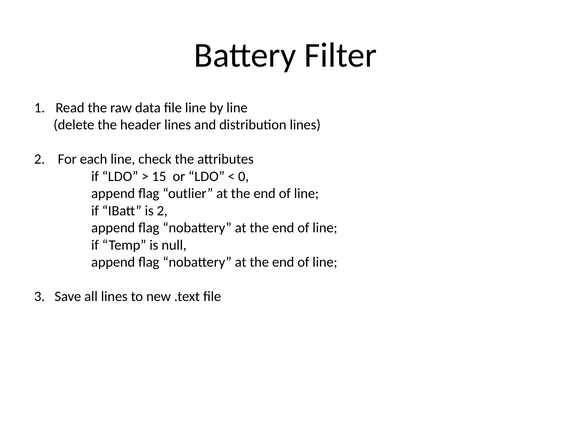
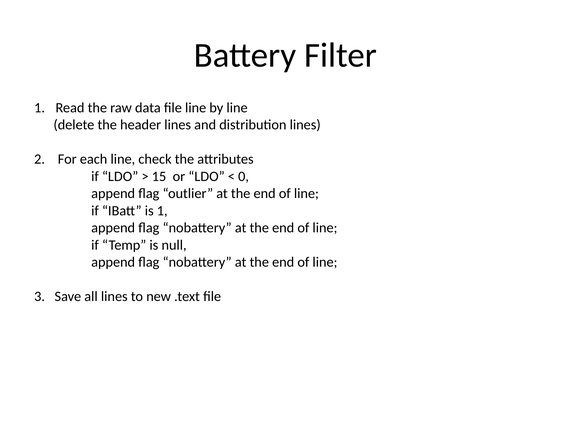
is 2: 2 -> 1
